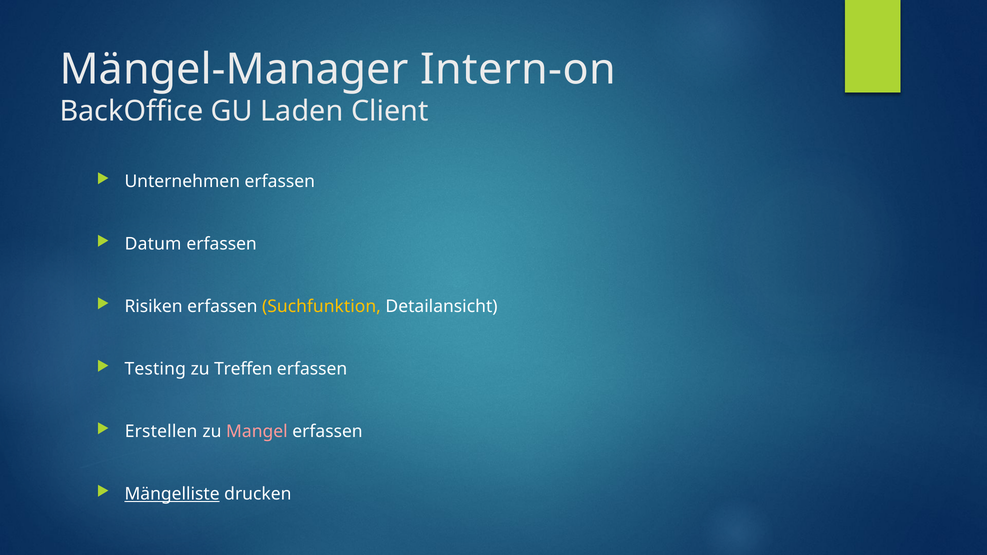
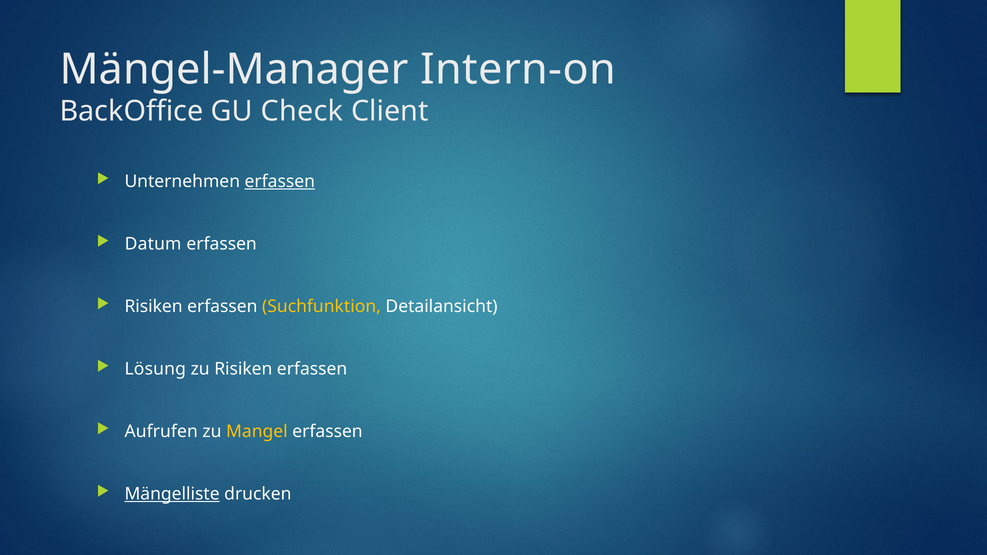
Laden: Laden -> Check
erfassen at (280, 182) underline: none -> present
Testing: Testing -> Lösung
zu Treffen: Treffen -> Risiken
Erstellen: Erstellen -> Aufrufen
Mangel colour: pink -> yellow
